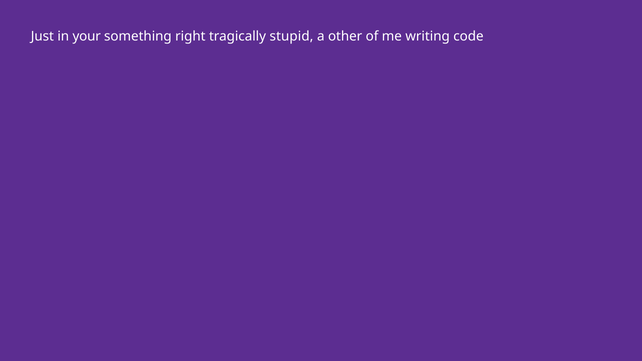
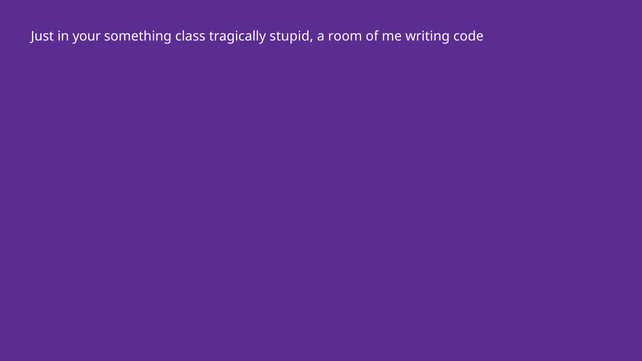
right: right -> class
other: other -> room
